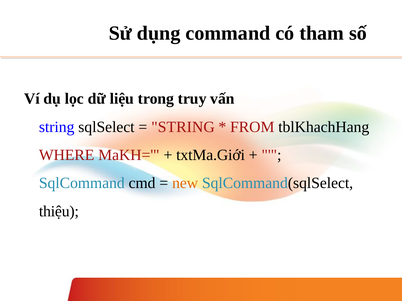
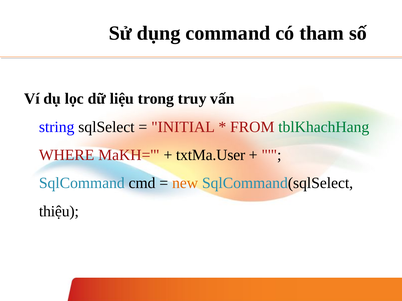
STRING at (183, 127): STRING -> INITIAL
tblKhachHang colour: black -> green
txtMa.Giới: txtMa.Giới -> txtMa.User
